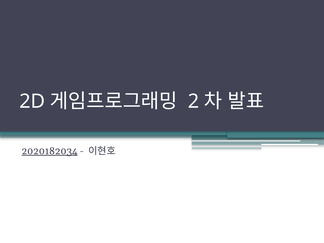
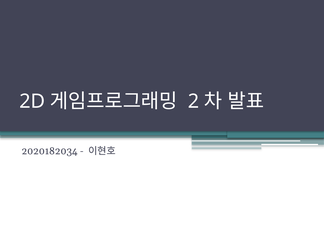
2020182034 underline: present -> none
